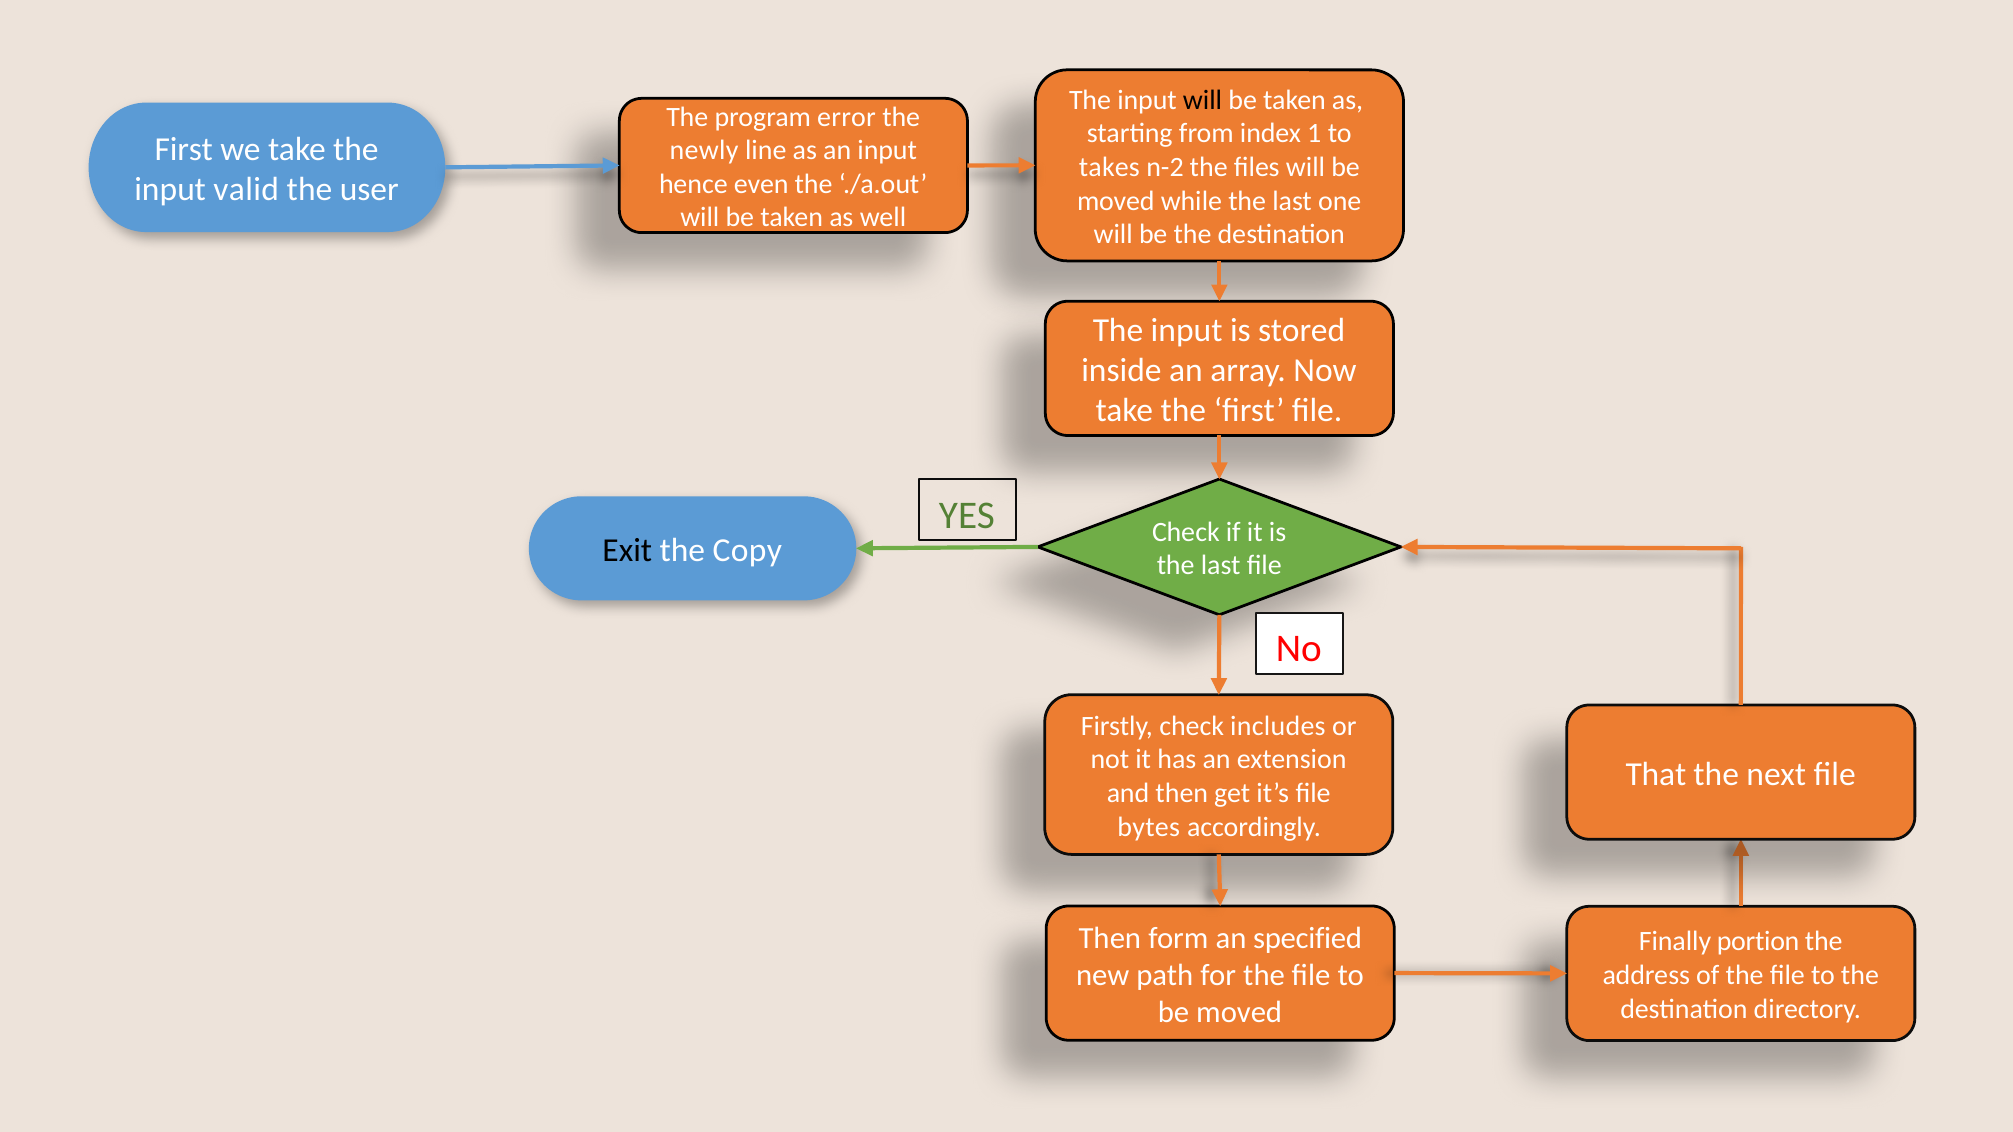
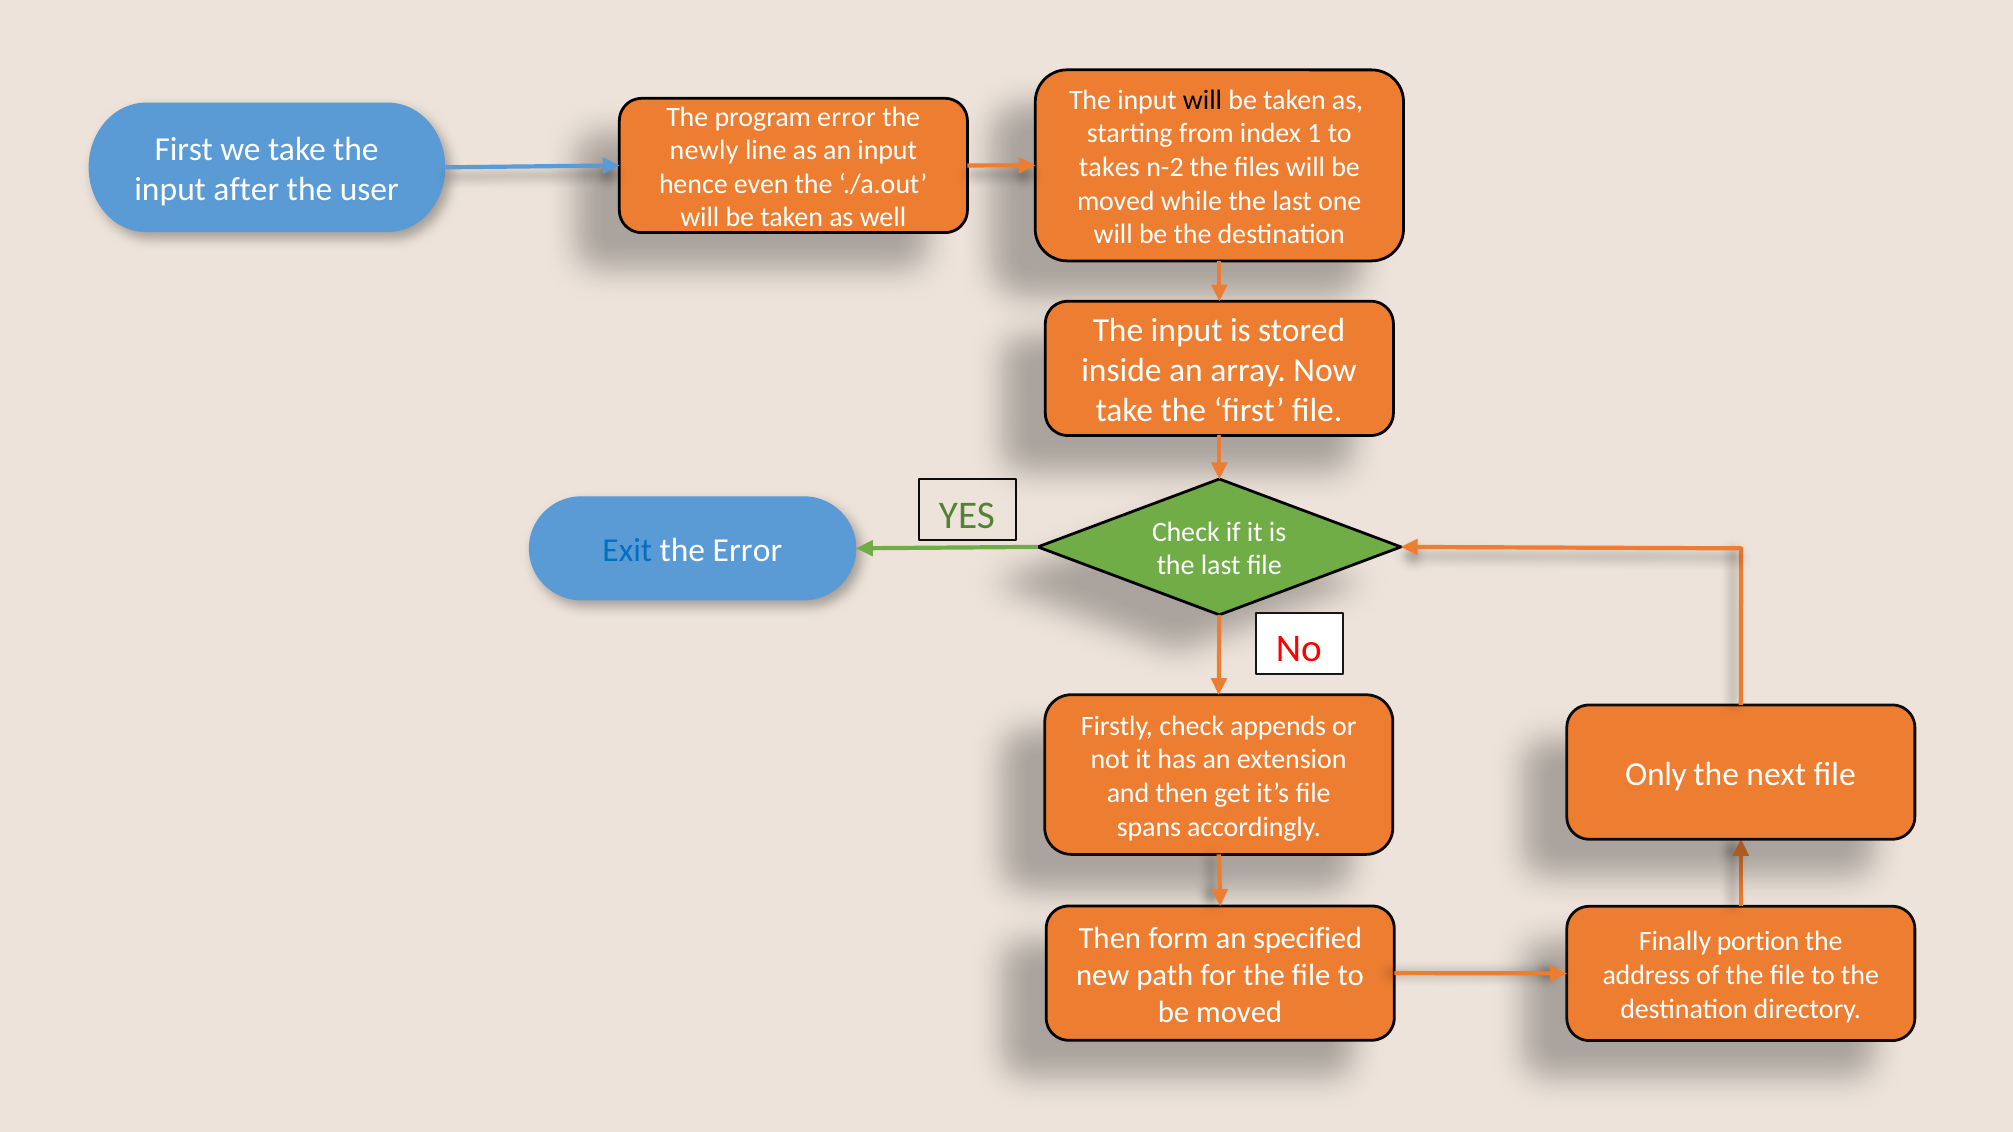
valid: valid -> after
Exit colour: black -> blue
the Copy: Copy -> Error
includes: includes -> appends
That: That -> Only
bytes: bytes -> spans
